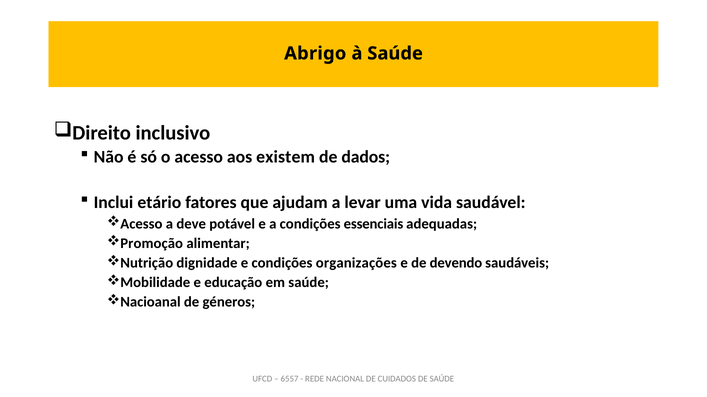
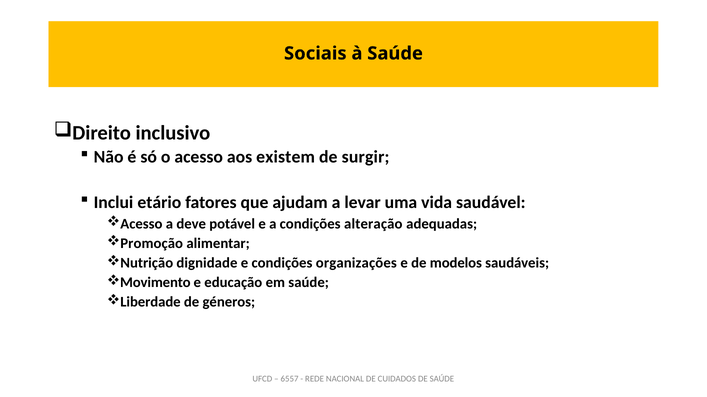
Abrigo: Abrigo -> Sociais
dados: dados -> surgir
essenciais: essenciais -> alteração
devendo: devendo -> modelos
Mobilidade: Mobilidade -> Movimento
Nacioanal: Nacioanal -> Liberdade
